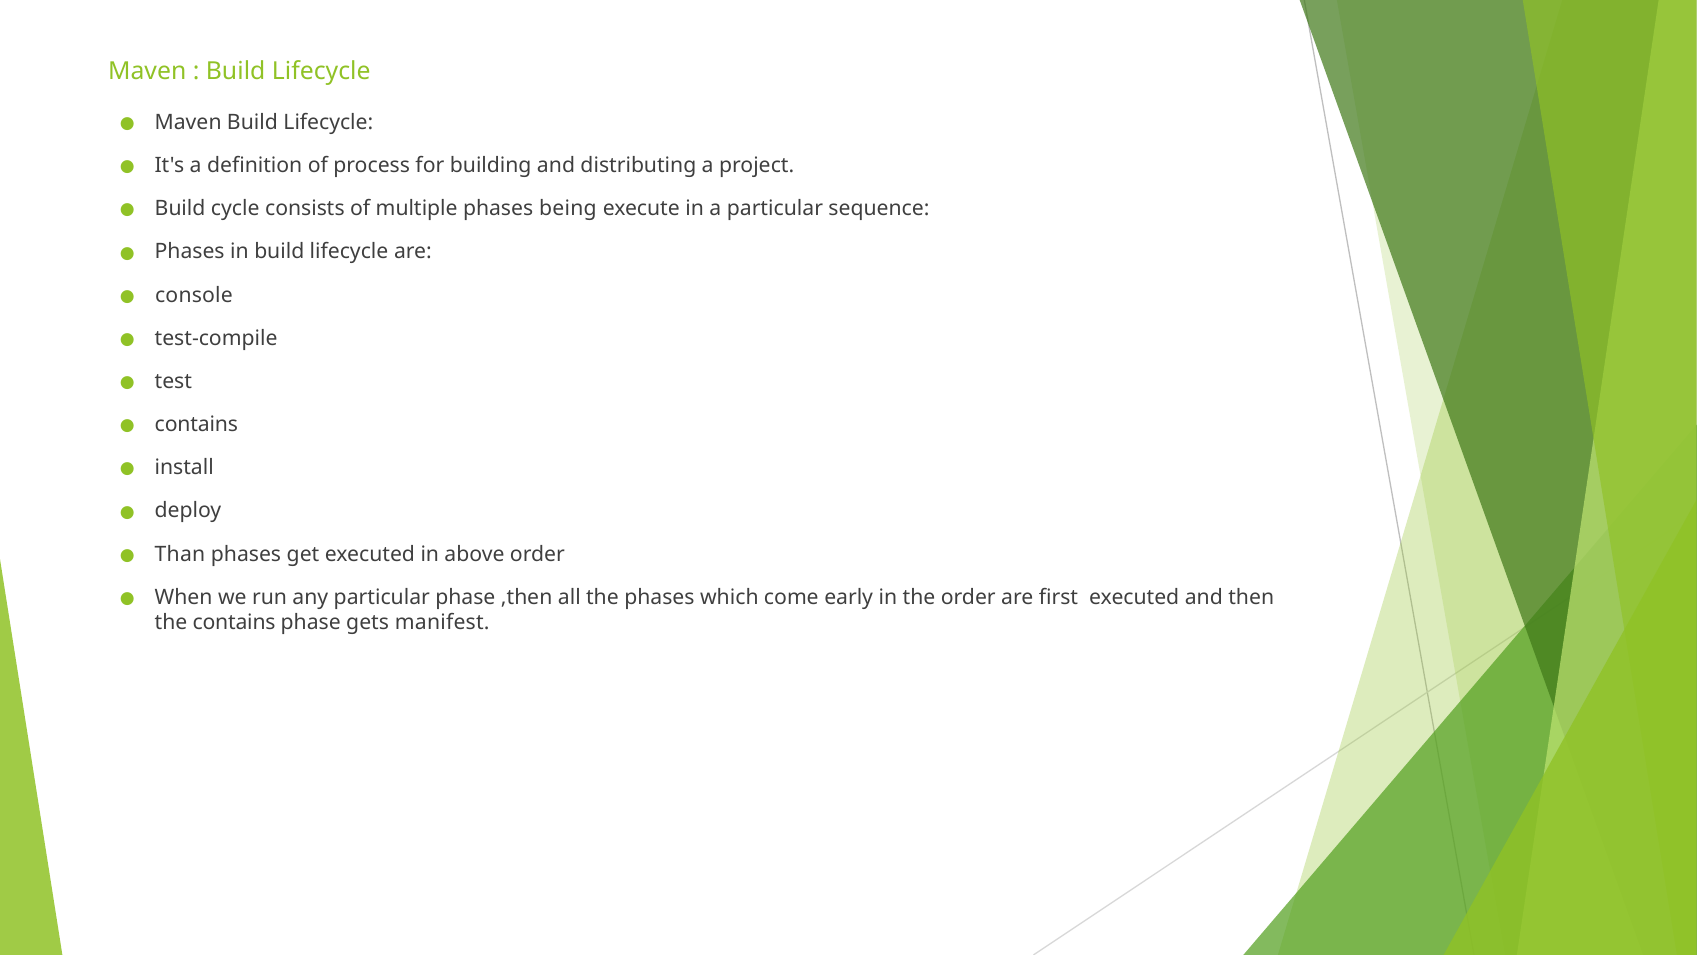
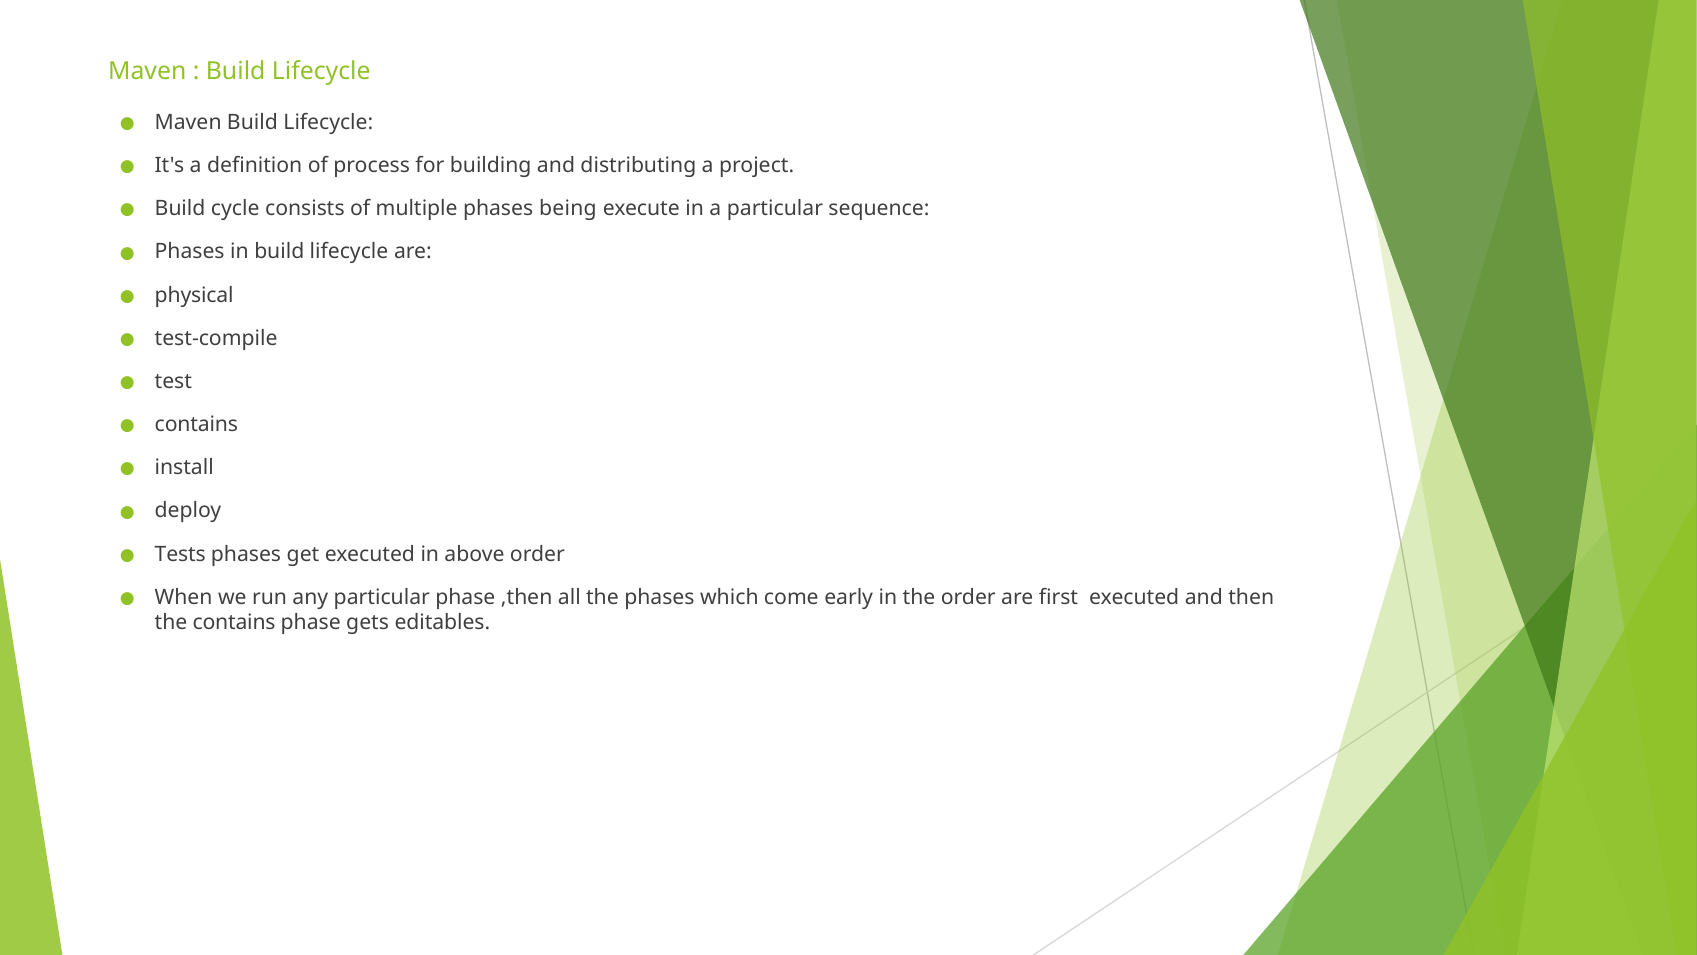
console: console -> physical
Than: Than -> Tests
manifest: manifest -> editables
